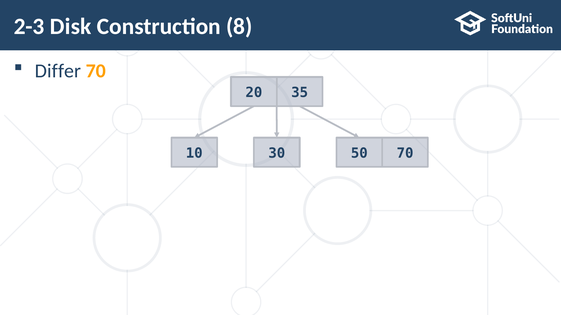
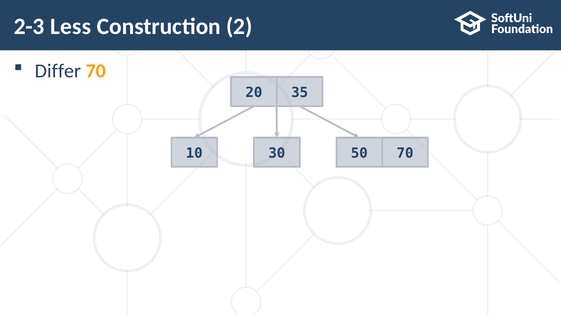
Disk: Disk -> Less
8: 8 -> 2
